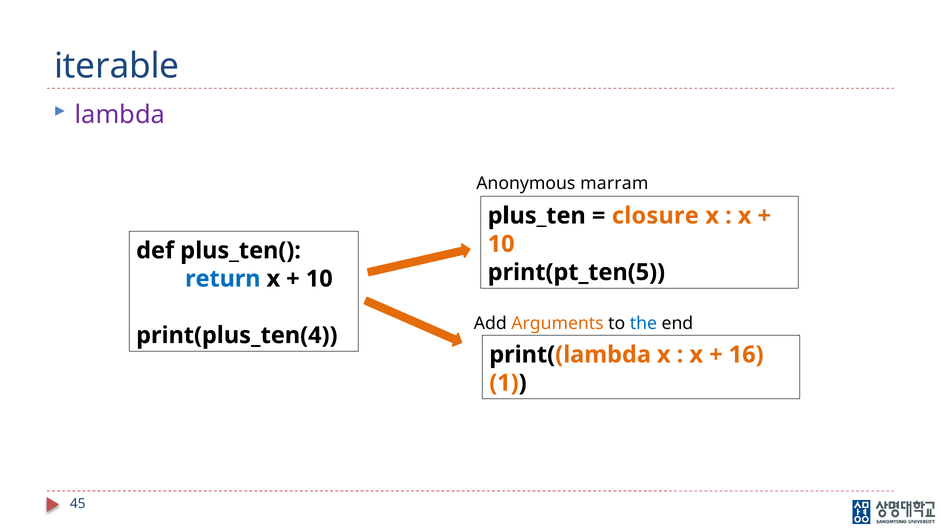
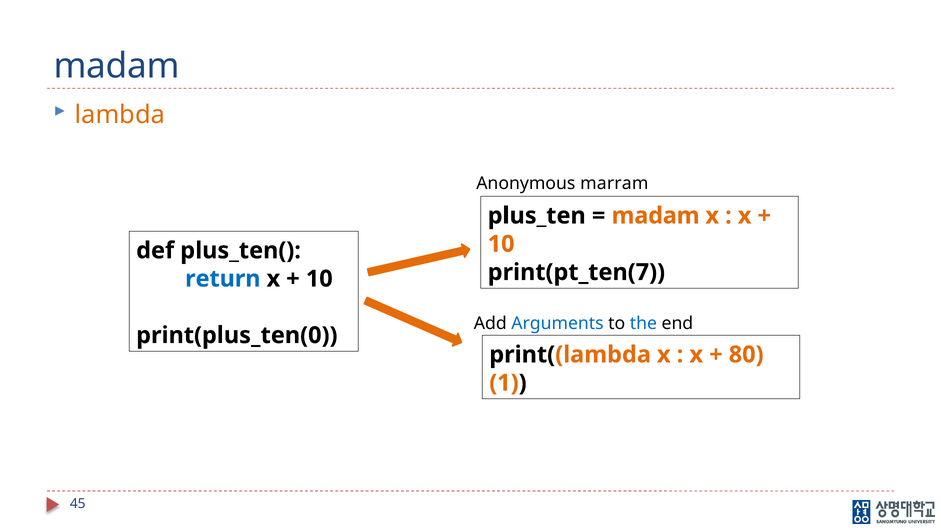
iterable at (117, 66): iterable -> madam
lambda colour: purple -> orange
closure at (655, 215): closure -> madam
print(pt_ten(5: print(pt_ten(5 -> print(pt_ten(7
Arguments colour: orange -> blue
print(plus_ten(4: print(plus_ten(4 -> print(plus_ten(0
16: 16 -> 80
